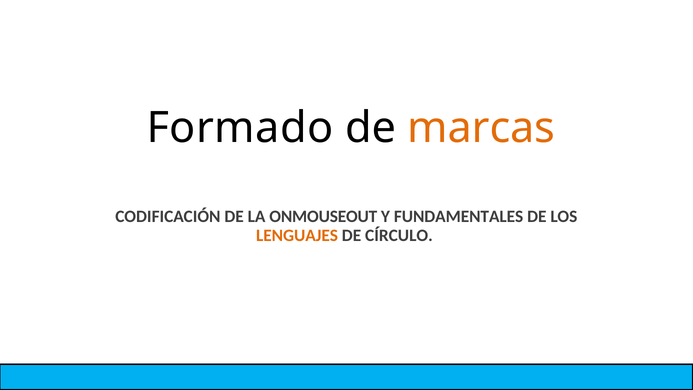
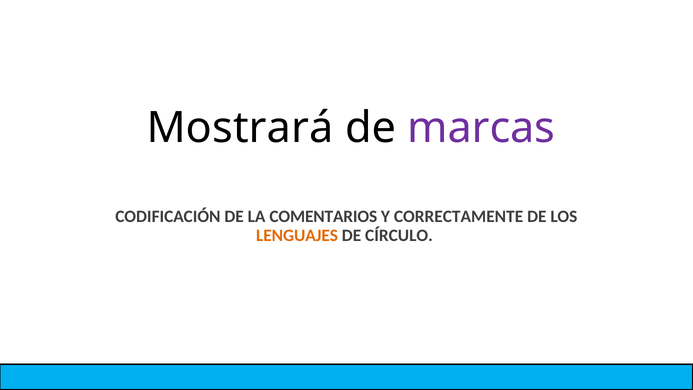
Formado: Formado -> Mostrará
marcas colour: orange -> purple
ONMOUSEOUT: ONMOUSEOUT -> COMENTARIOS
FUNDAMENTALES: FUNDAMENTALES -> CORRECTAMENTE
